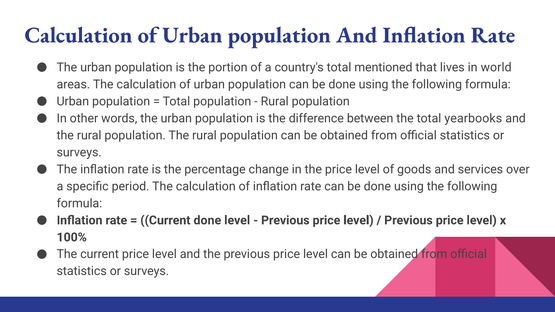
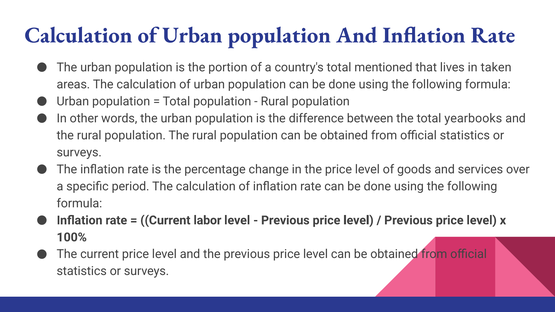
world: world -> taken
Current done: done -> labor
